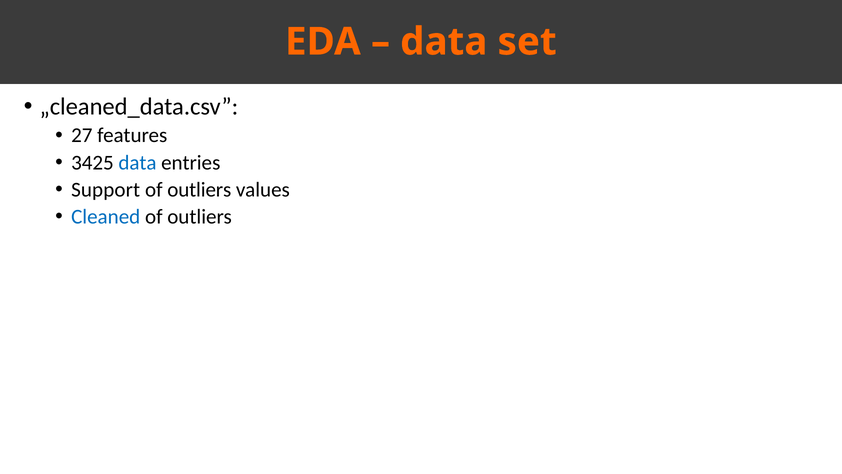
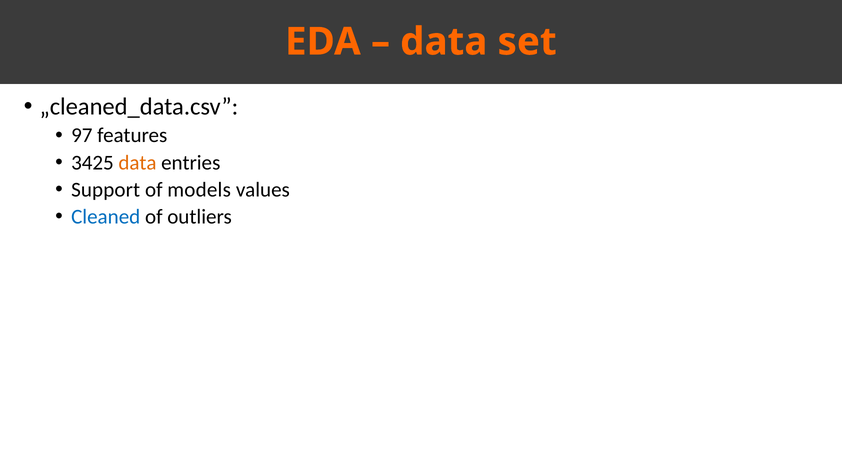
27: 27 -> 97
data at (137, 162) colour: blue -> orange
outliers at (199, 190): outliers -> models
